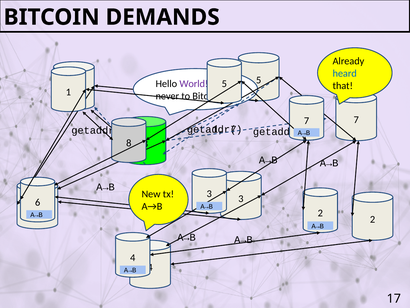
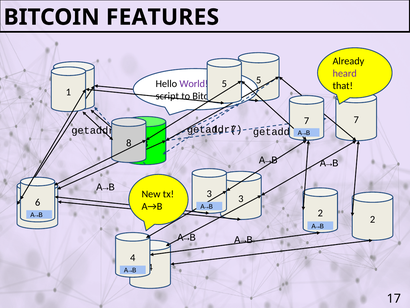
DEMANDS: DEMANDS -> FEATURES
heard colour: blue -> purple
never: never -> script
